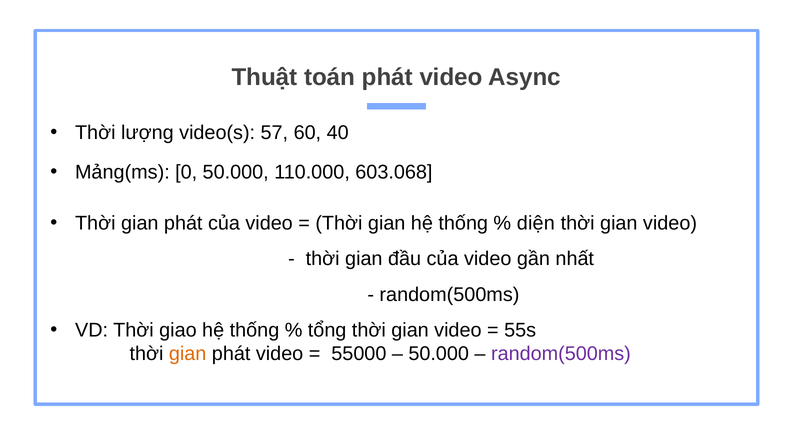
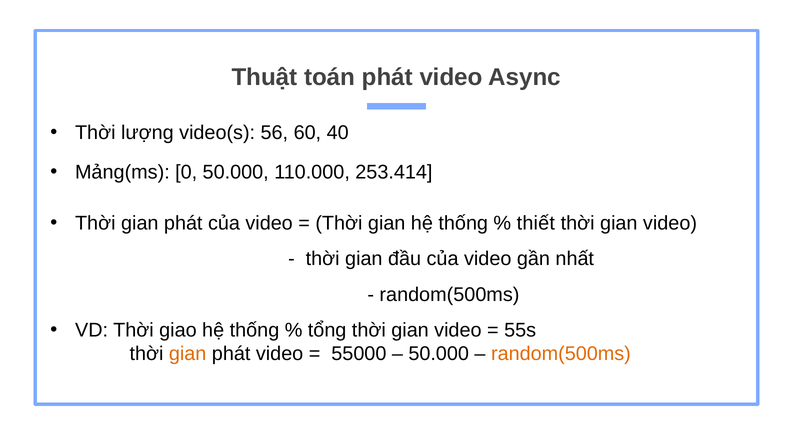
57: 57 -> 56
603.068: 603.068 -> 253.414
diện: diện -> thiết
random(500ms at (561, 354) colour: purple -> orange
